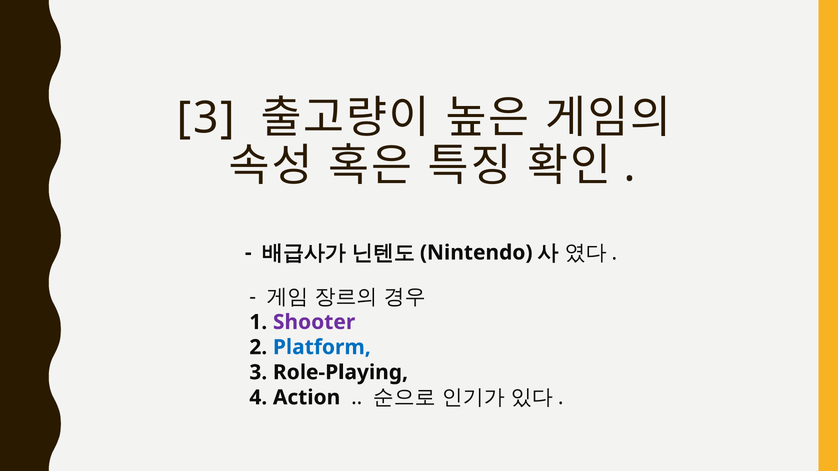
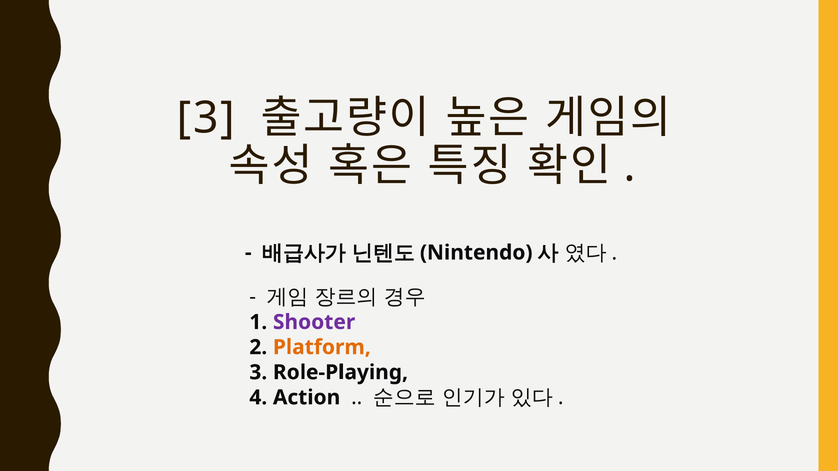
Platform colour: blue -> orange
